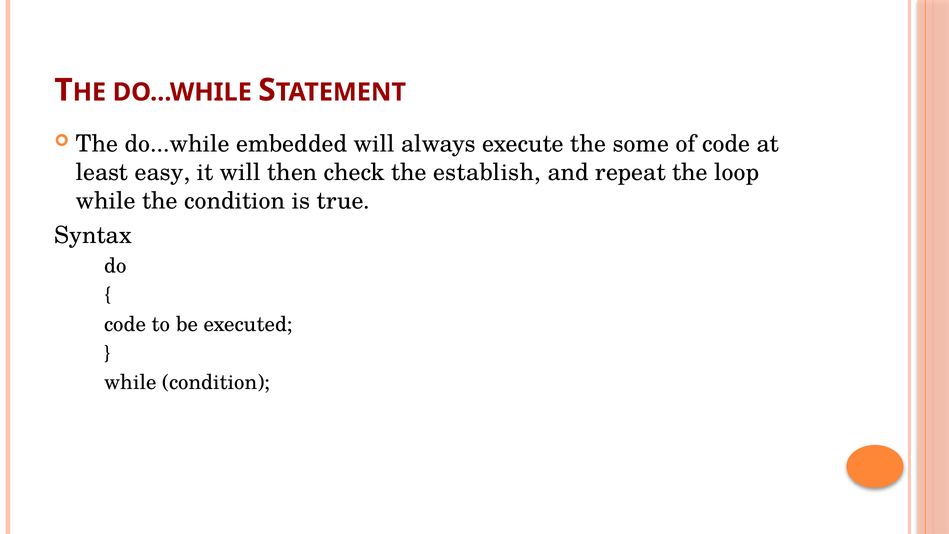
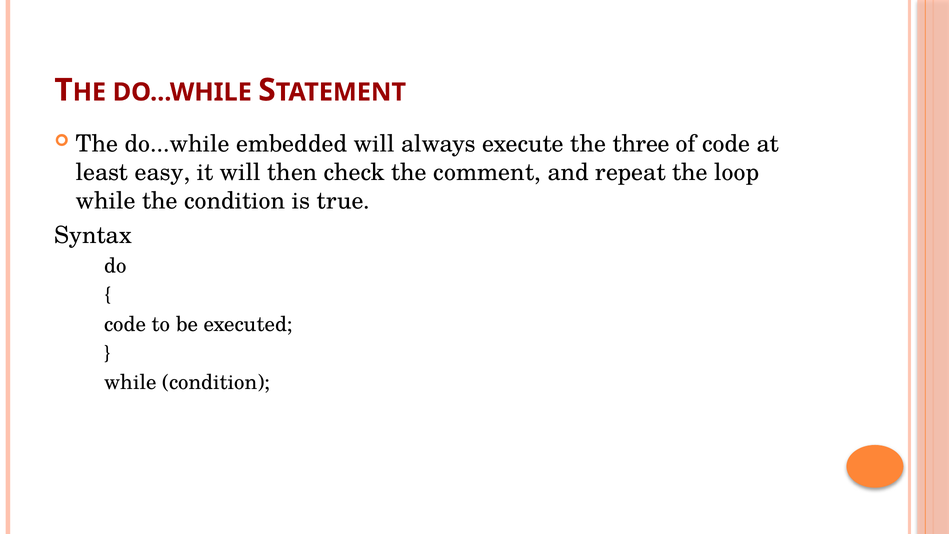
some: some -> three
establish: establish -> comment
